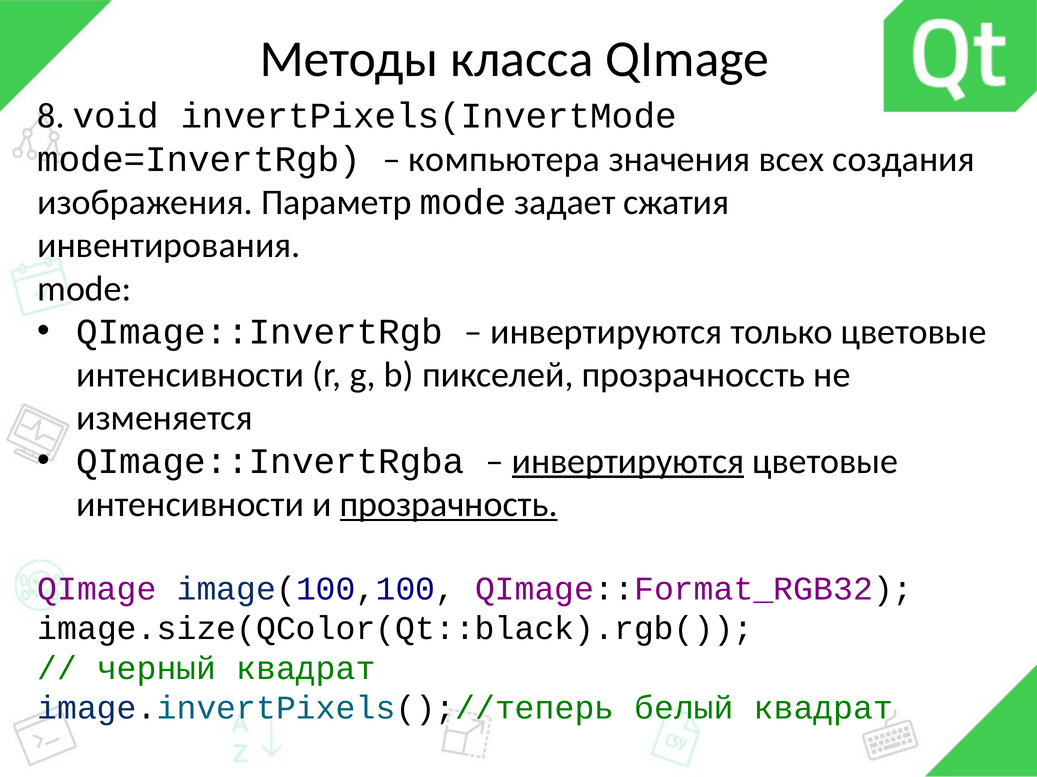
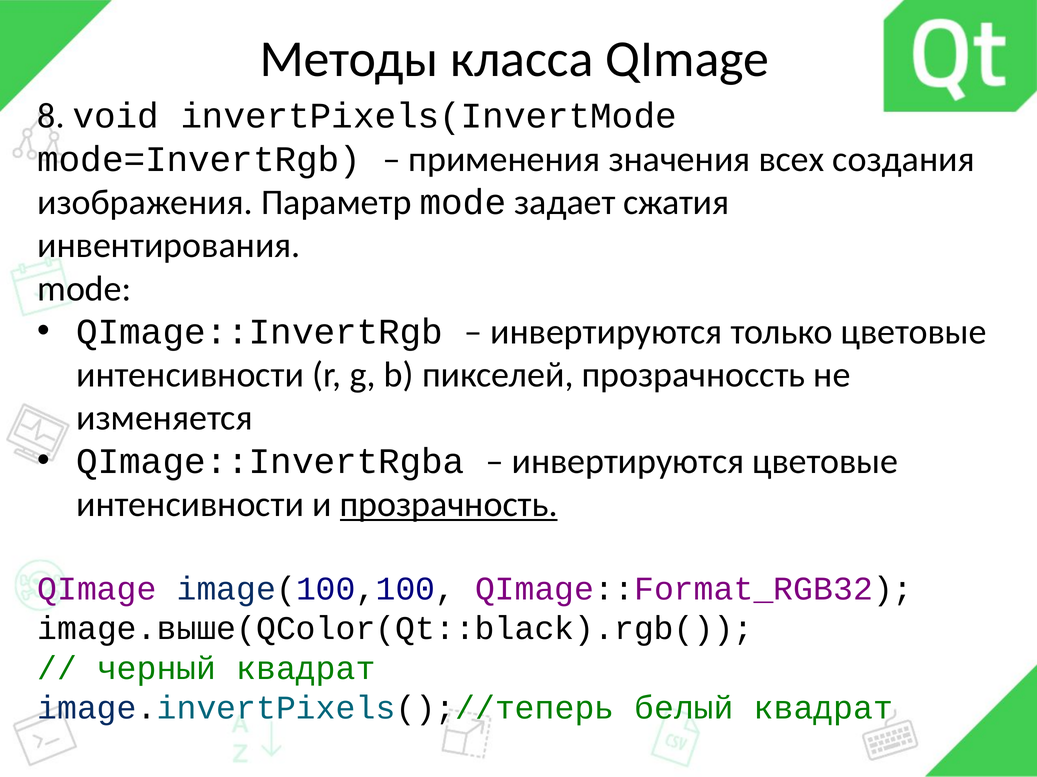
компьютера: компьютера -> применения
инвертируются at (628, 462) underline: present -> none
image.size(QColor(Qt::black).rgb(: image.size(QColor(Qt::black).rgb( -> image.выше(QColor(Qt::black).rgb(
